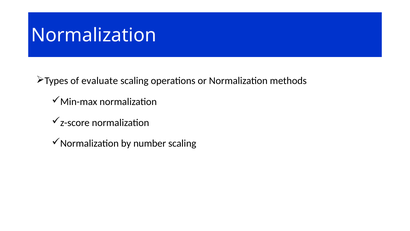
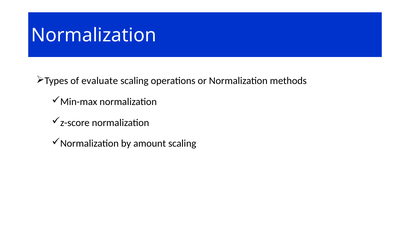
number: number -> amount
